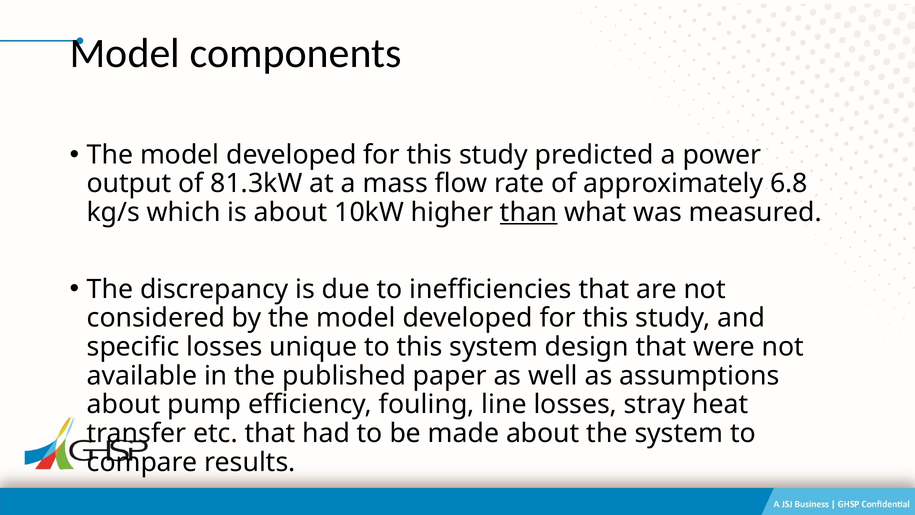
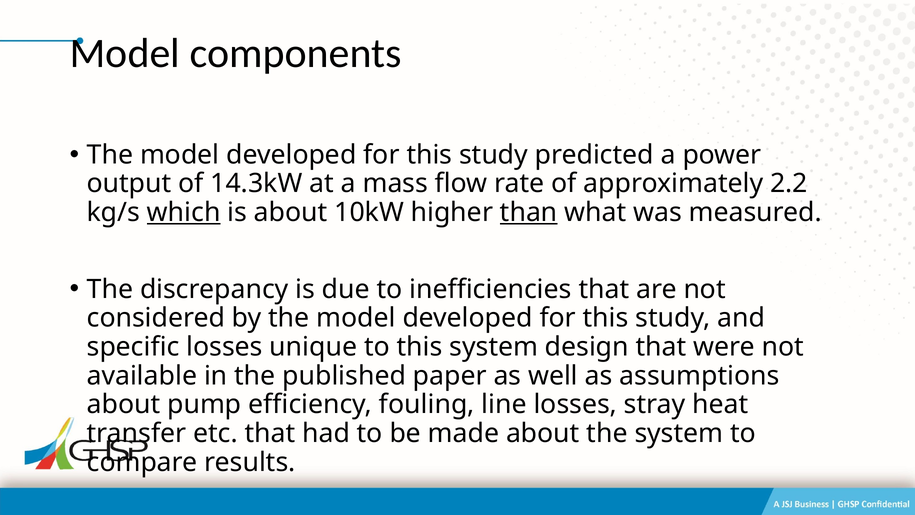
81.3kW: 81.3kW -> 14.3kW
6.8: 6.8 -> 2.2
which underline: none -> present
